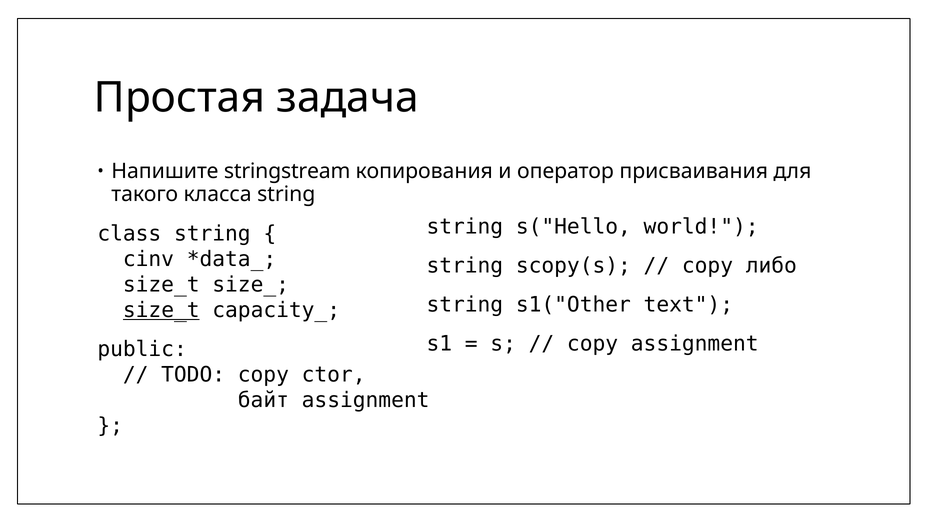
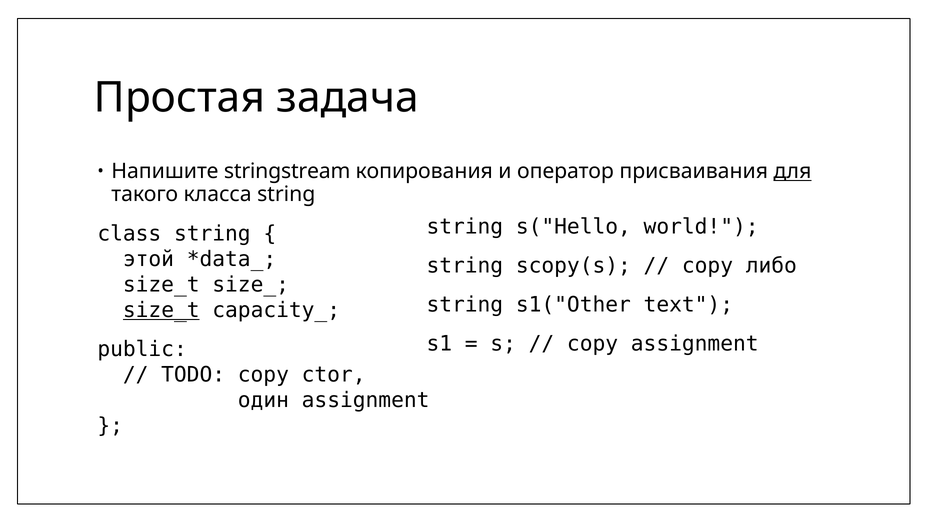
для underline: none -> present
cinv: cinv -> этой
байт: байт -> один
